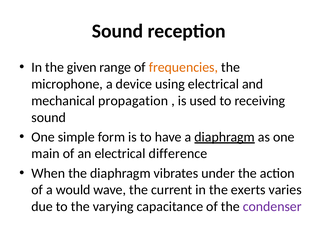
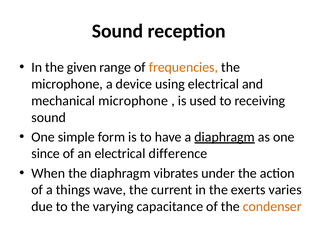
mechanical propagation: propagation -> microphone
main: main -> since
would: would -> things
condenser colour: purple -> orange
